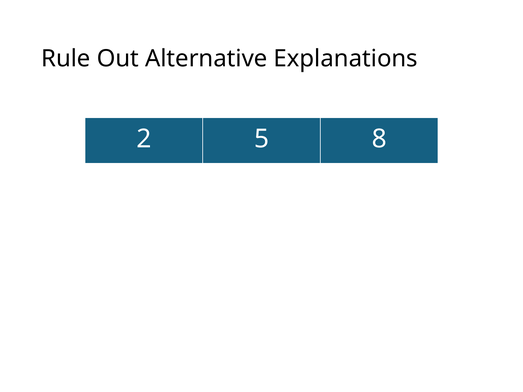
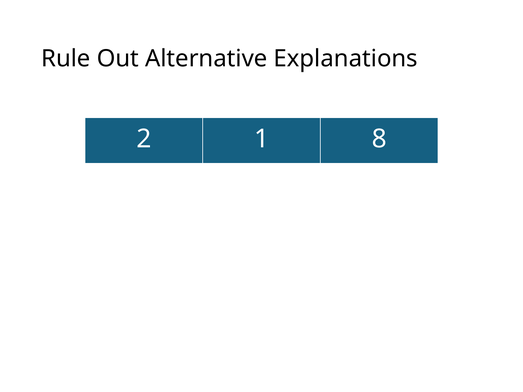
5: 5 -> 1
